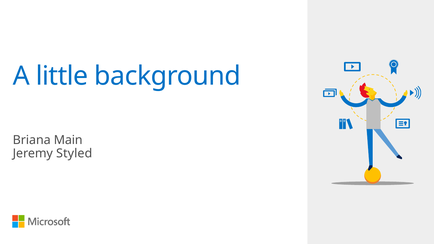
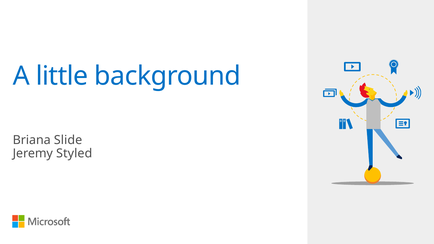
Main: Main -> Slide
